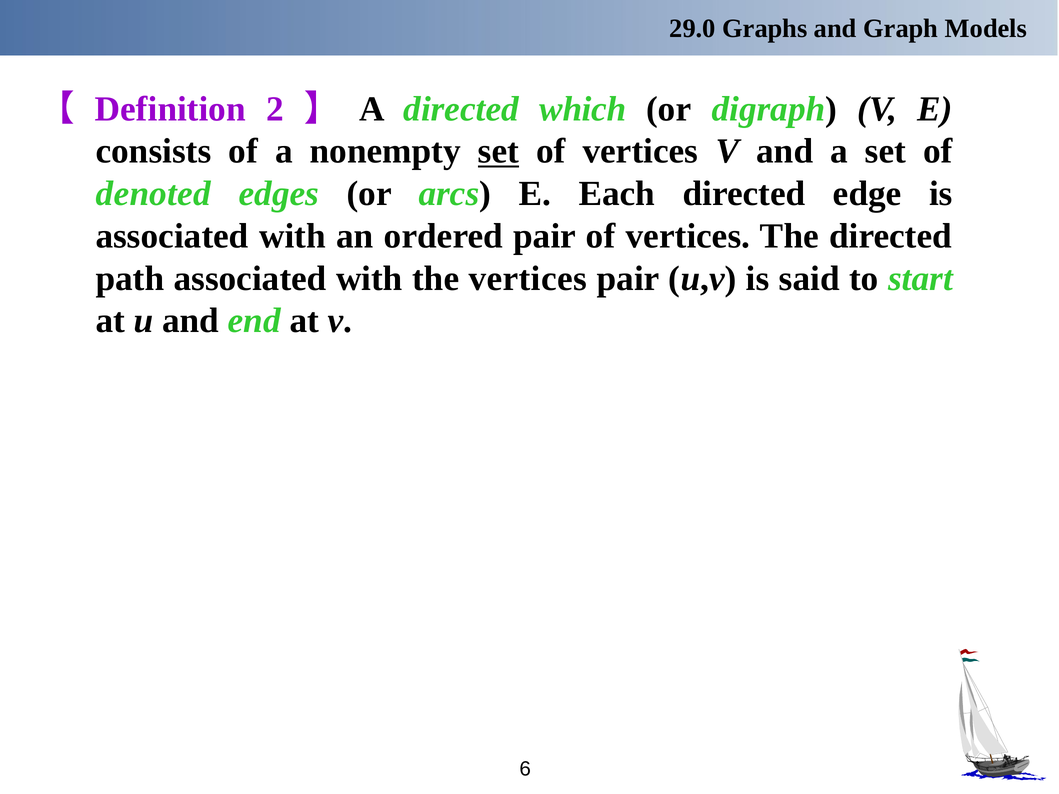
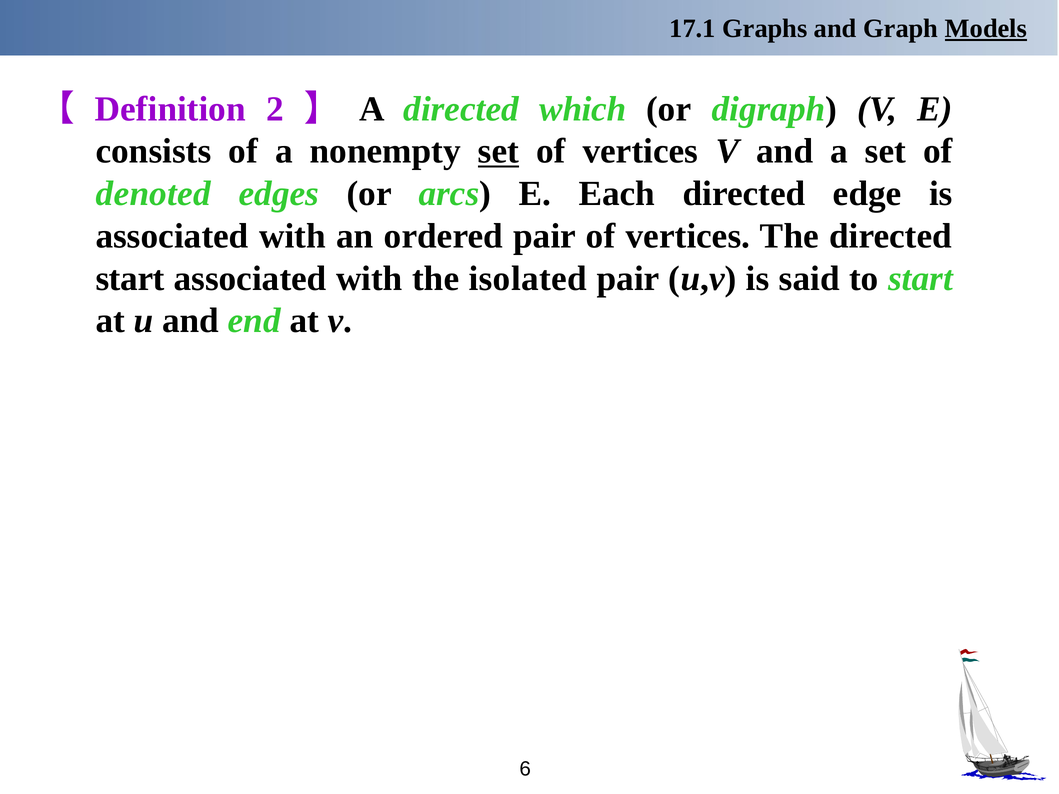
29.0: 29.0 -> 17.1
Models underline: none -> present
path at (130, 278): path -> start
the vertices: vertices -> isolated
